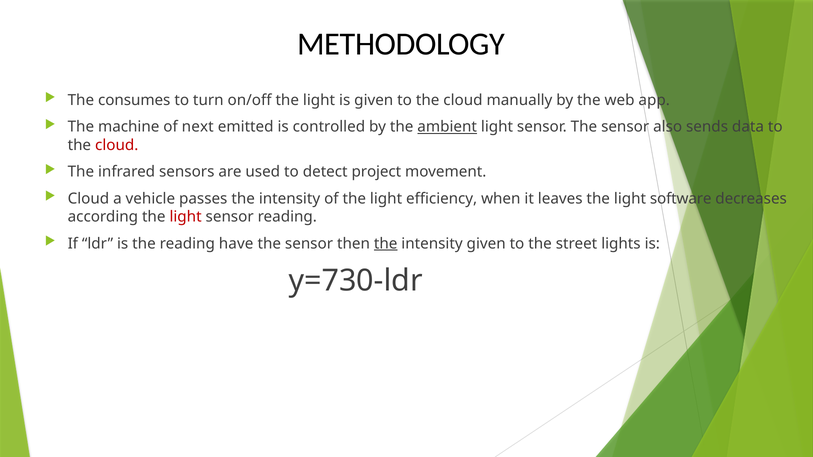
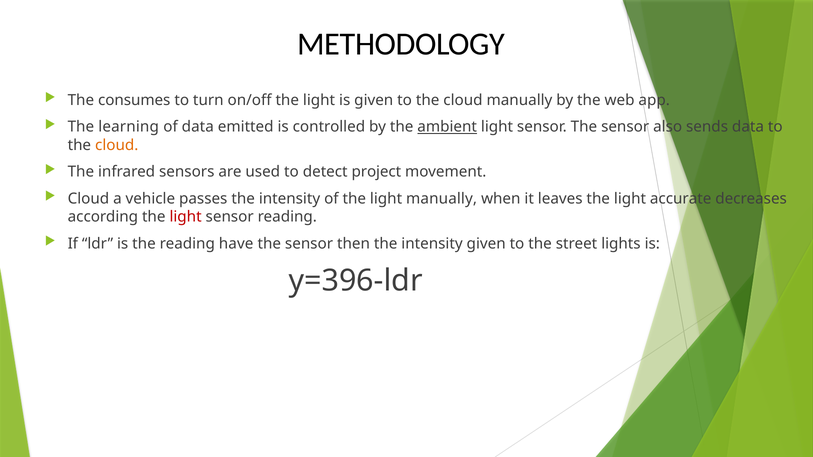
machine: machine -> learning
of next: next -> data
cloud at (117, 145) colour: red -> orange
light efficiency: efficiency -> manually
software: software -> accurate
the at (386, 244) underline: present -> none
y=730-ldr: y=730-ldr -> y=396-ldr
